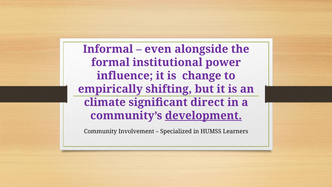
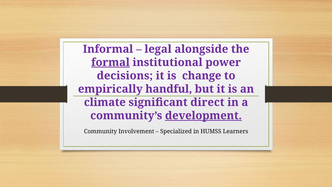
even: even -> legal
formal underline: none -> present
influence: influence -> decisions
shifting: shifting -> handful
